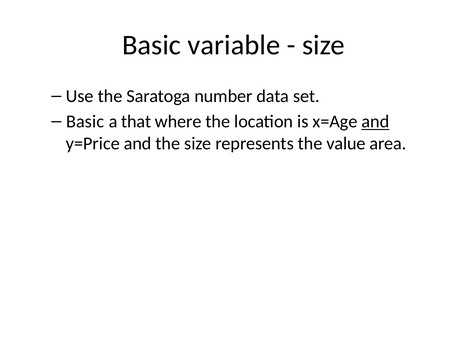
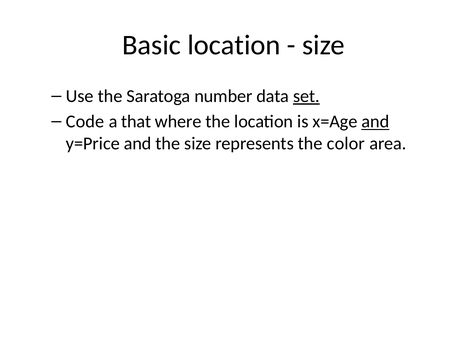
Basic variable: variable -> location
set underline: none -> present
Basic at (85, 122): Basic -> Code
value: value -> color
